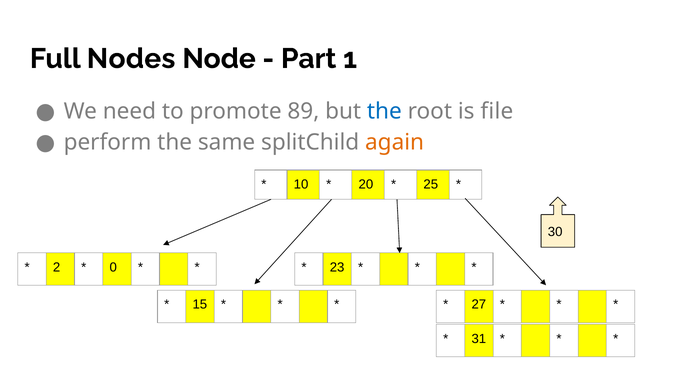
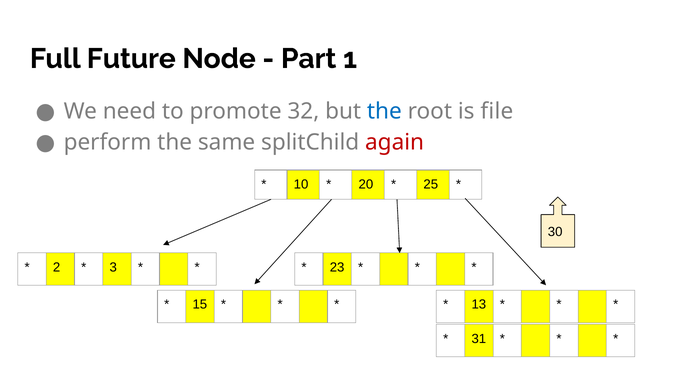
Nodes: Nodes -> Future
89: 89 -> 32
again colour: orange -> red
0: 0 -> 3
27: 27 -> 13
